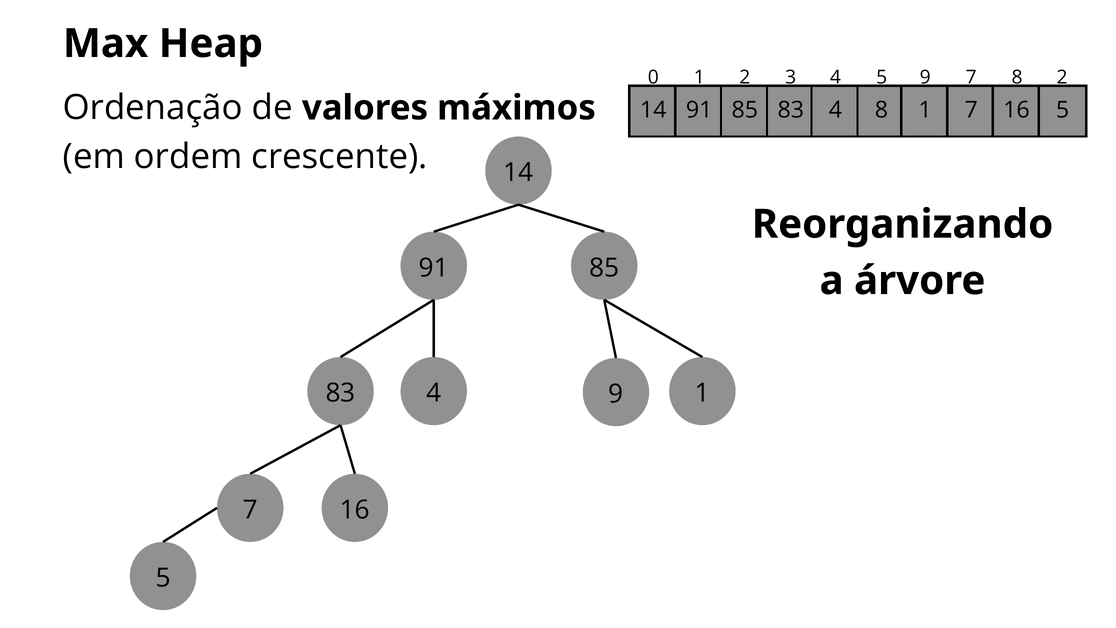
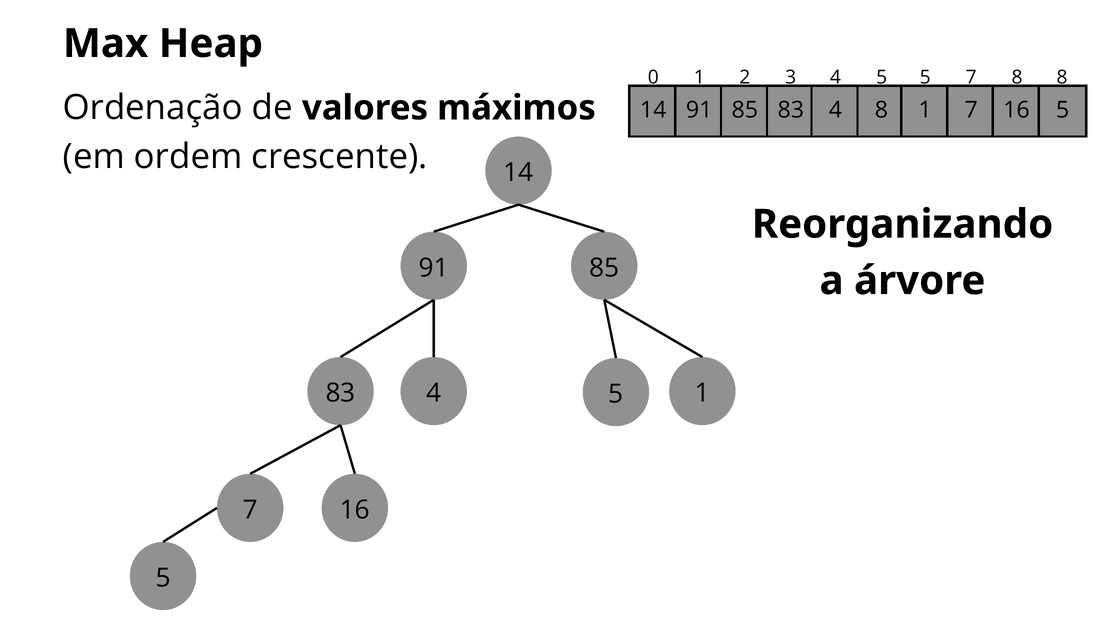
5 9: 9 -> 5
8 2: 2 -> 8
83 4 9: 9 -> 5
